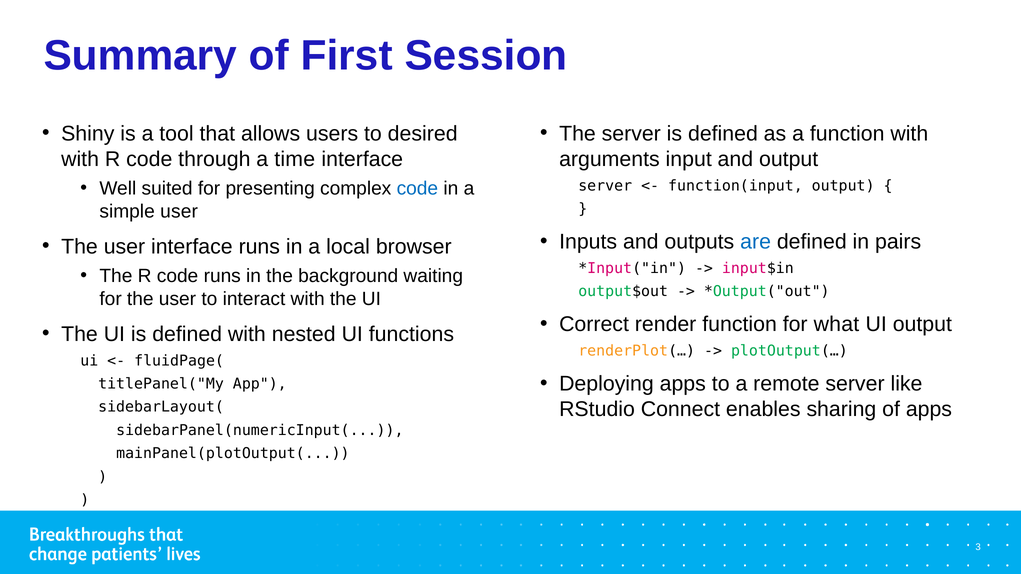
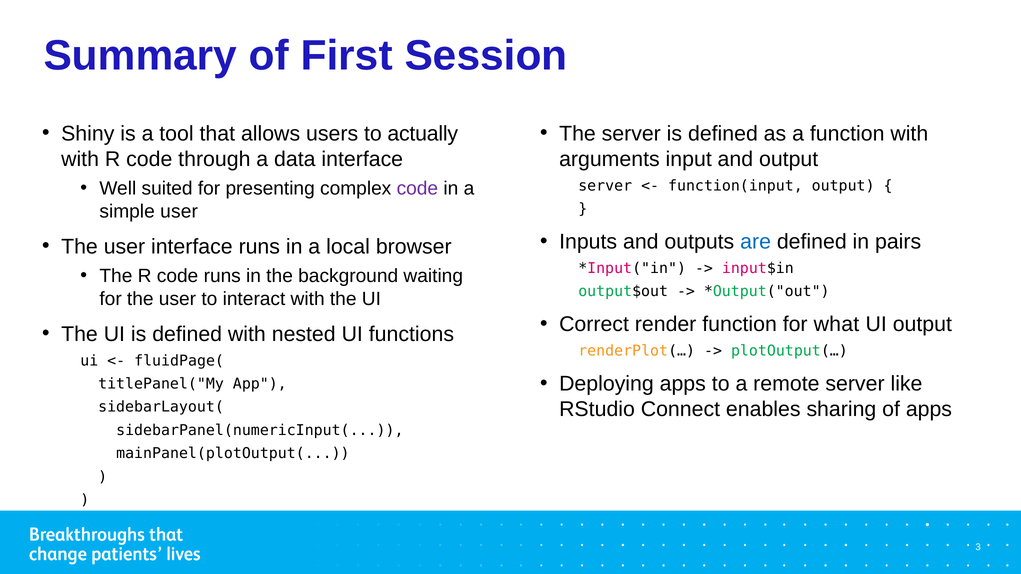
desired: desired -> actually
time: time -> data
code at (417, 189) colour: blue -> purple
